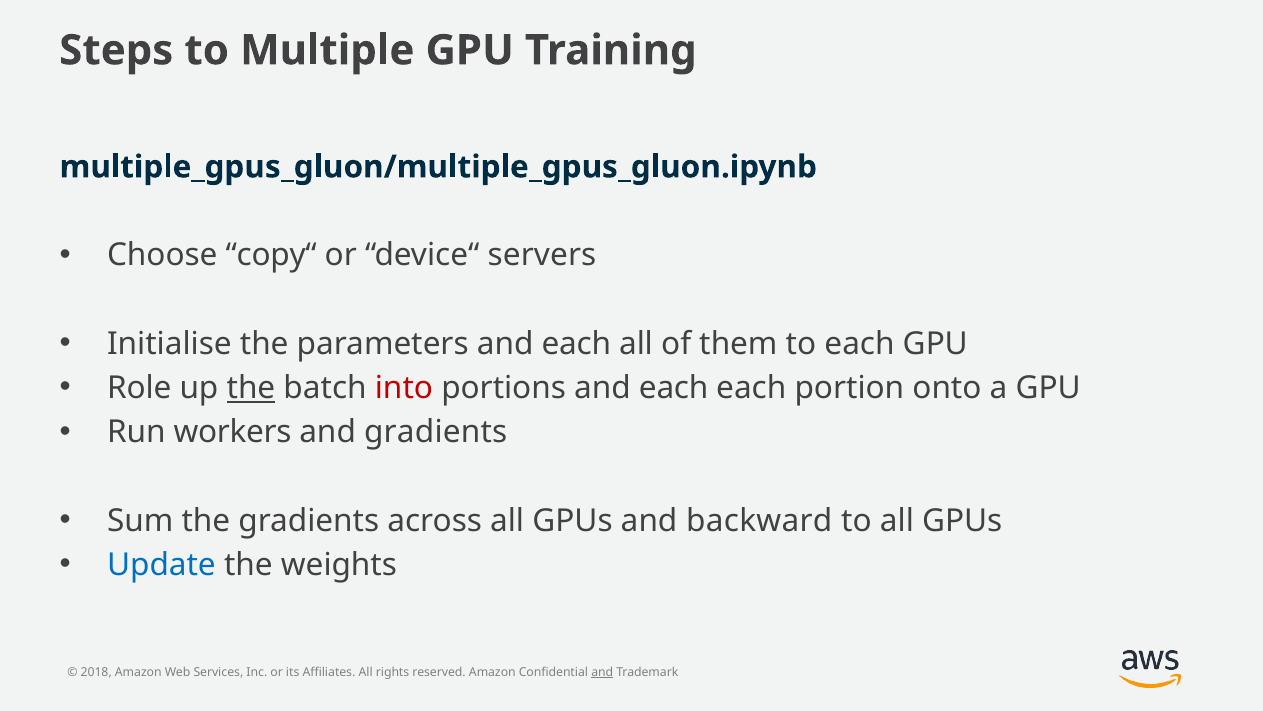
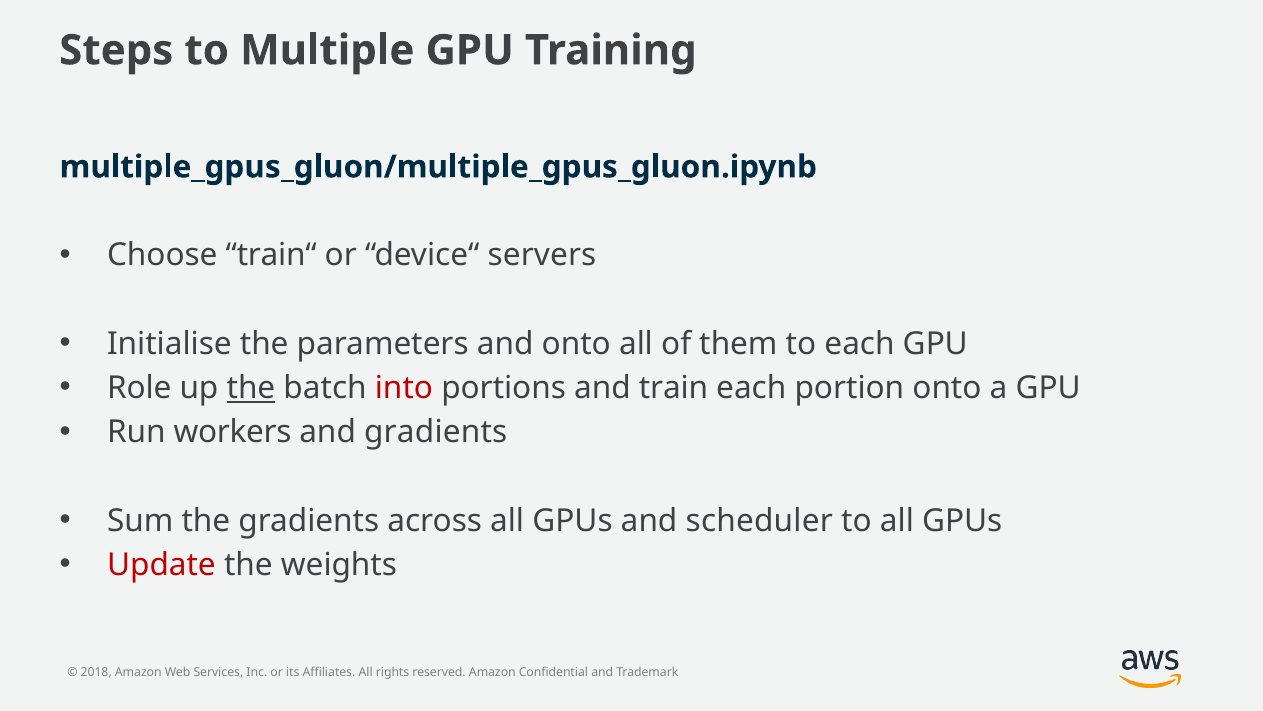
copy“: copy“ -> train“
parameters and each: each -> onto
portions and each: each -> train
backward: backward -> scheduler
Update colour: blue -> red
and at (602, 672) underline: present -> none
